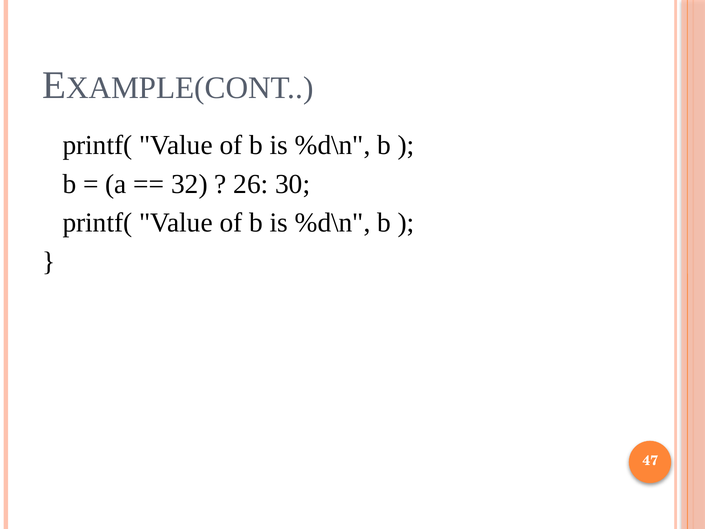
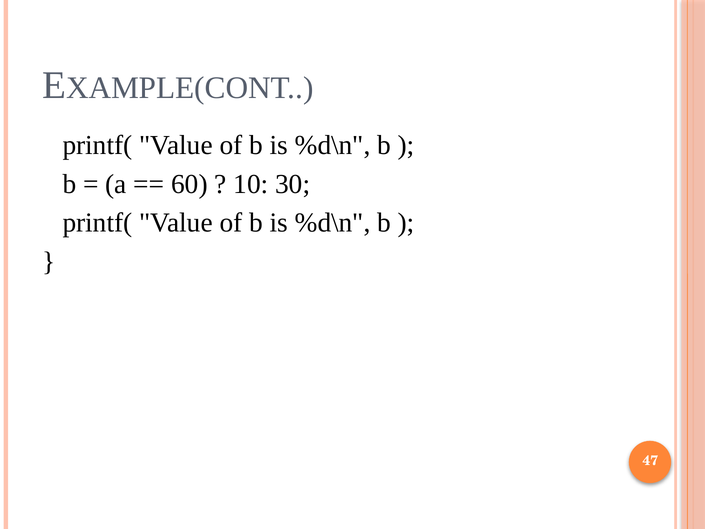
32: 32 -> 60
26: 26 -> 10
